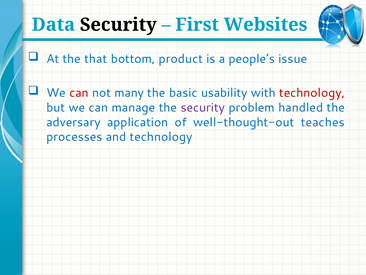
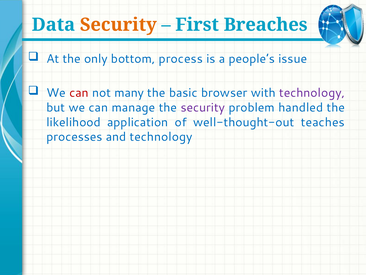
Security at (118, 25) colour: black -> orange
Websites: Websites -> Breaches
that: that -> only
product: product -> process
usability: usability -> browser
technology at (312, 93) colour: red -> purple
adversary: adversary -> likelihood
